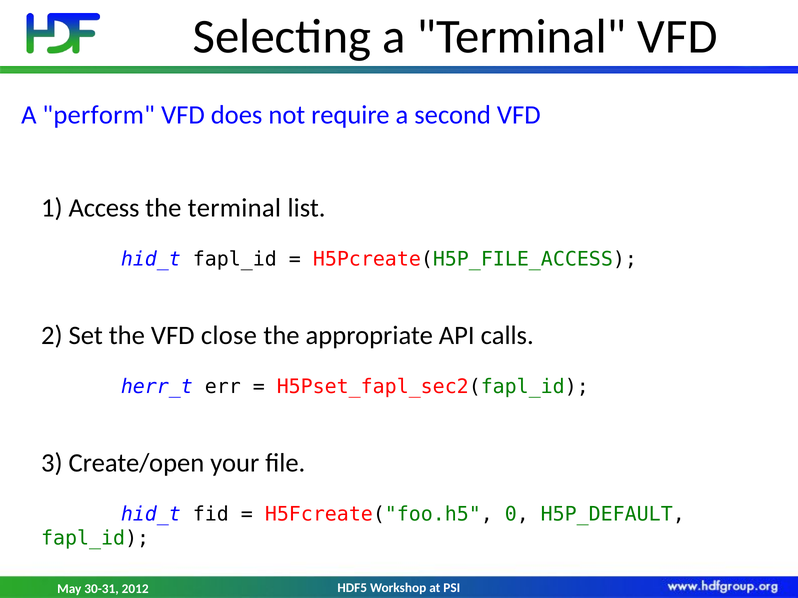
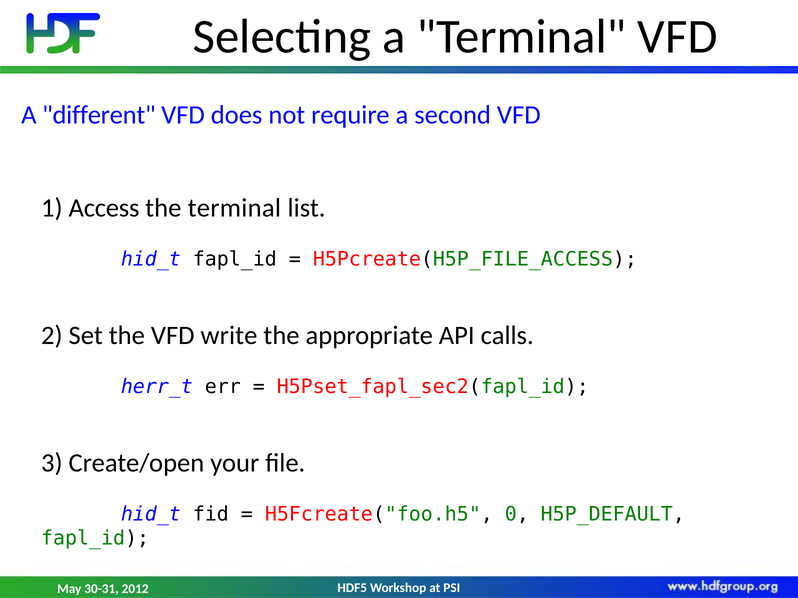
perform: perform -> different
close: close -> write
